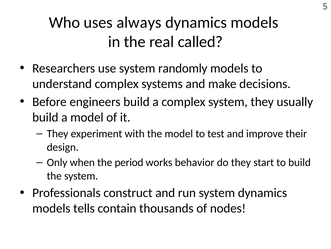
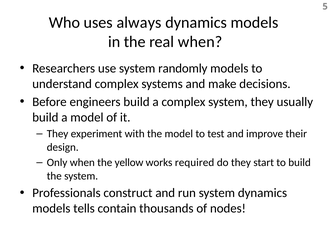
real called: called -> when
period: period -> yellow
behavior: behavior -> required
